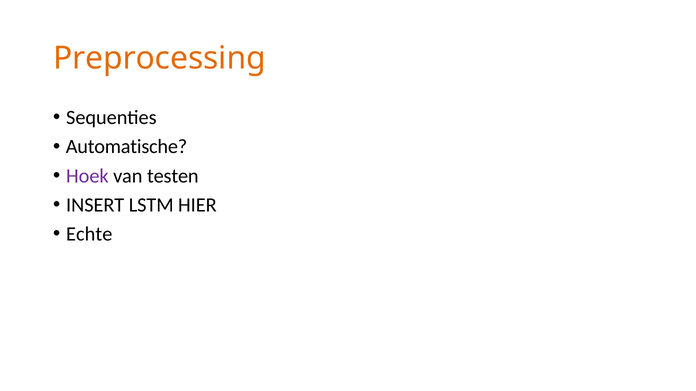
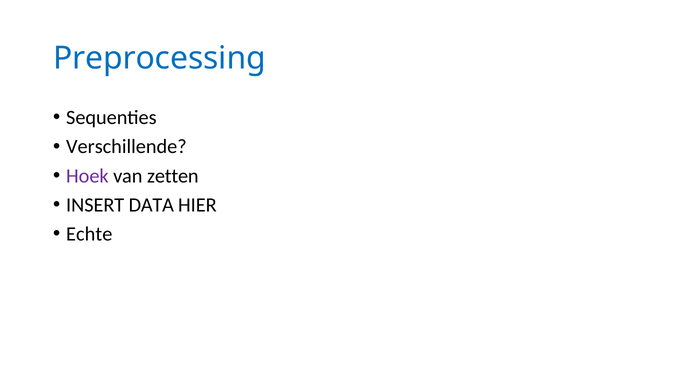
Preprocessing colour: orange -> blue
Automatische: Automatische -> Verschillende
testen: testen -> zetten
LSTM: LSTM -> DATA
